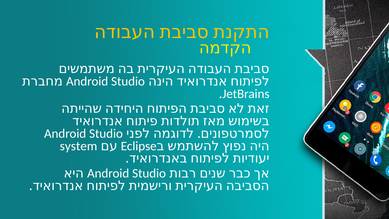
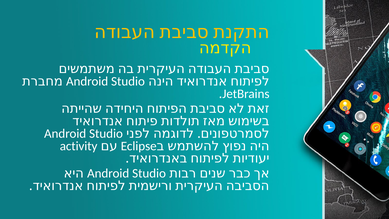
system: system -> activity
